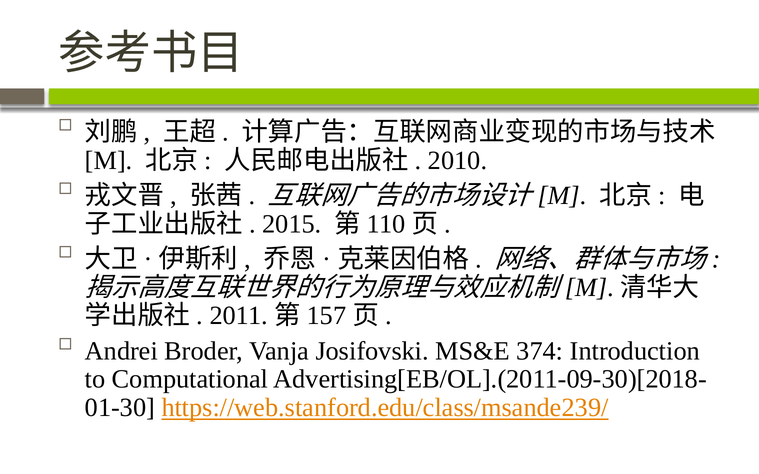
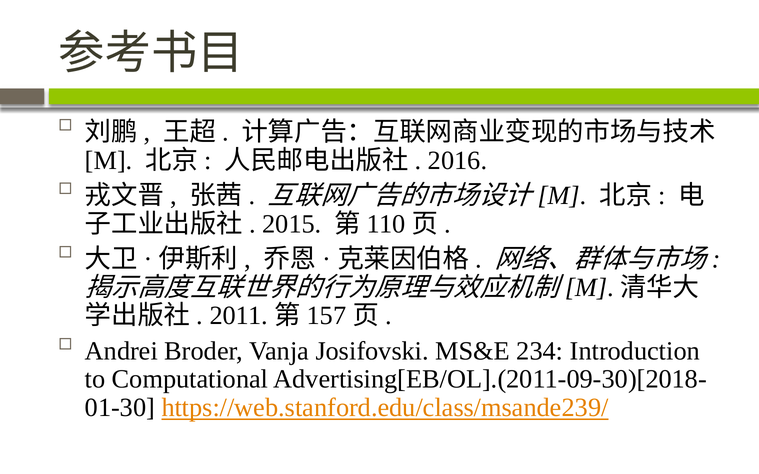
2010: 2010 -> 2016
374: 374 -> 234
